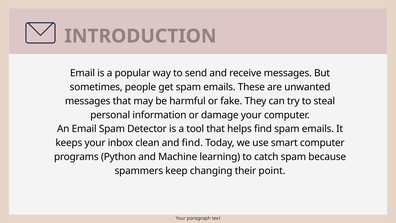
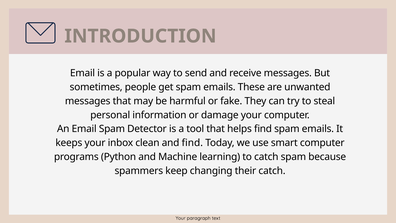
their point: point -> catch
